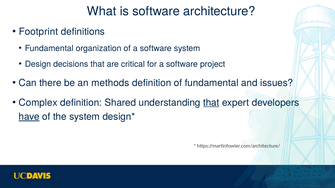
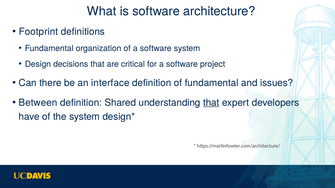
methods: methods -> interface
Complex: Complex -> Between
have underline: present -> none
